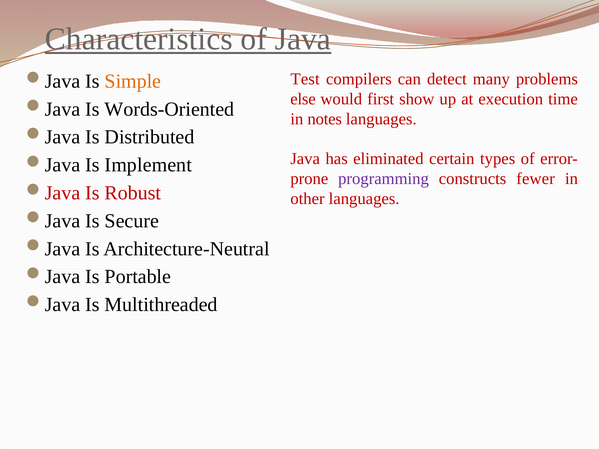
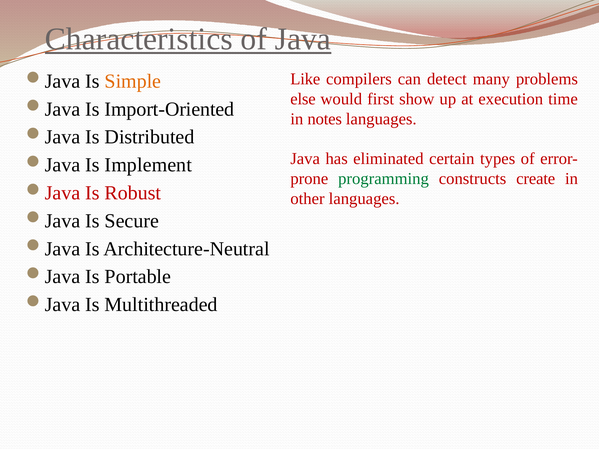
Test: Test -> Like
Words-Oriented: Words-Oriented -> Import-Oriented
programming colour: purple -> green
fewer: fewer -> create
